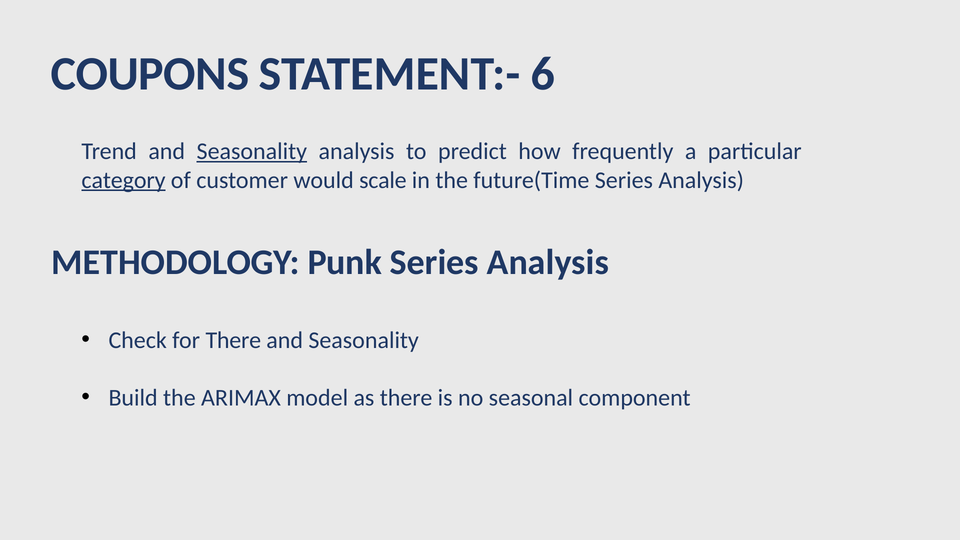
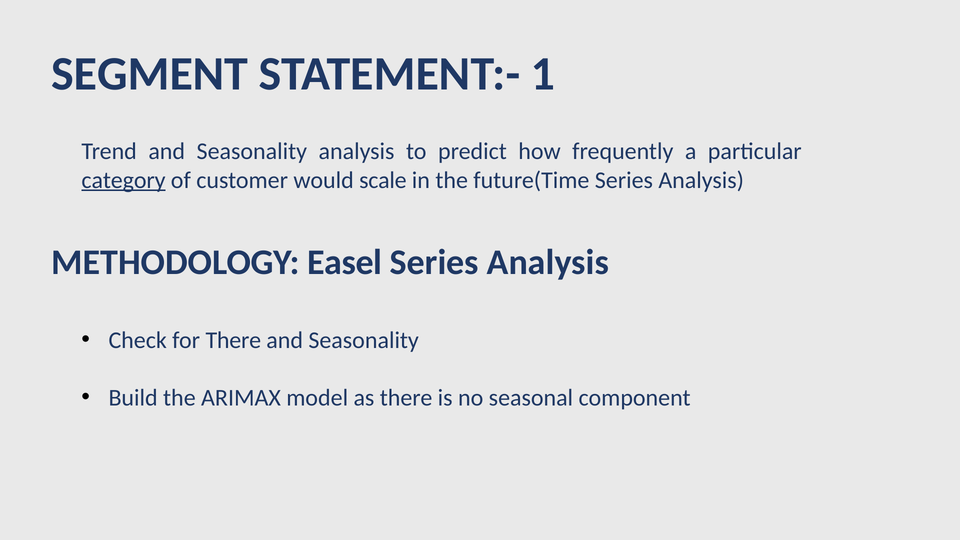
COUPONS: COUPONS -> SEGMENT
6: 6 -> 1
Seasonality at (252, 151) underline: present -> none
Punk: Punk -> Easel
